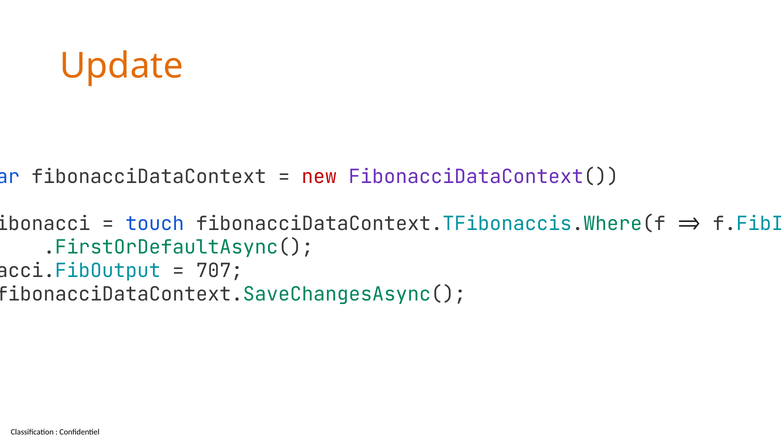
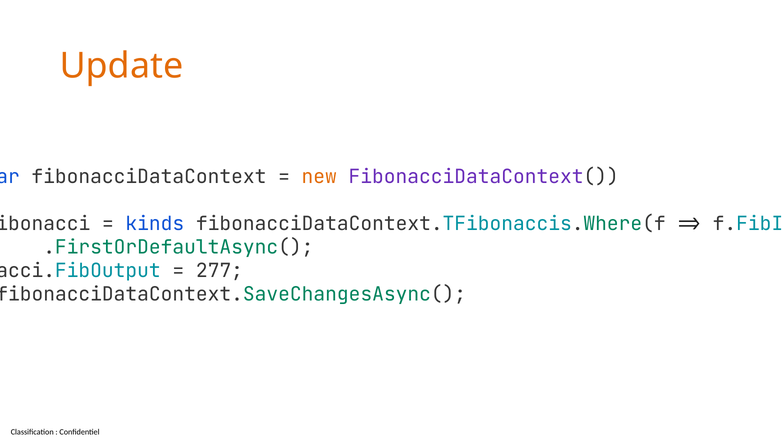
new colour: red -> orange
touch: touch -> kinds
707: 707 -> 277
